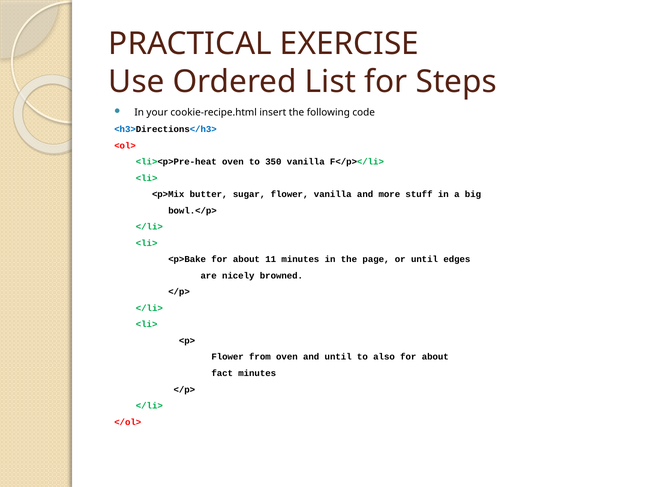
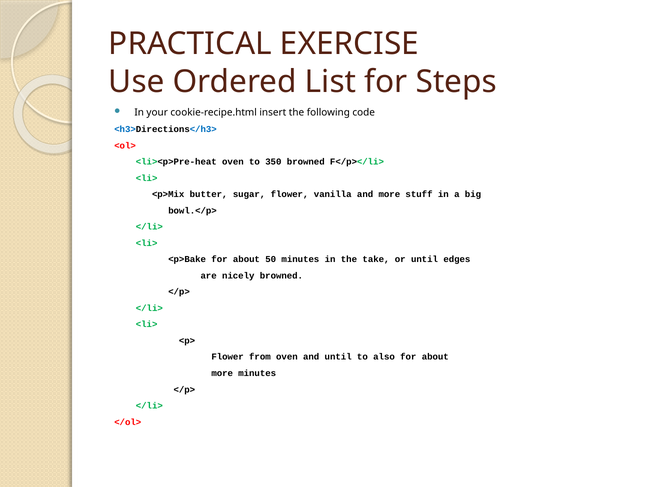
350 vanilla: vanilla -> browned
11: 11 -> 50
page: page -> take
fact at (222, 374): fact -> more
